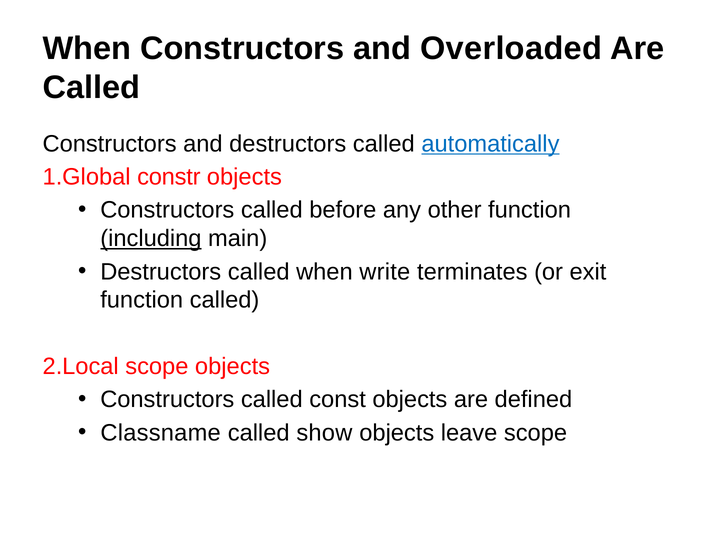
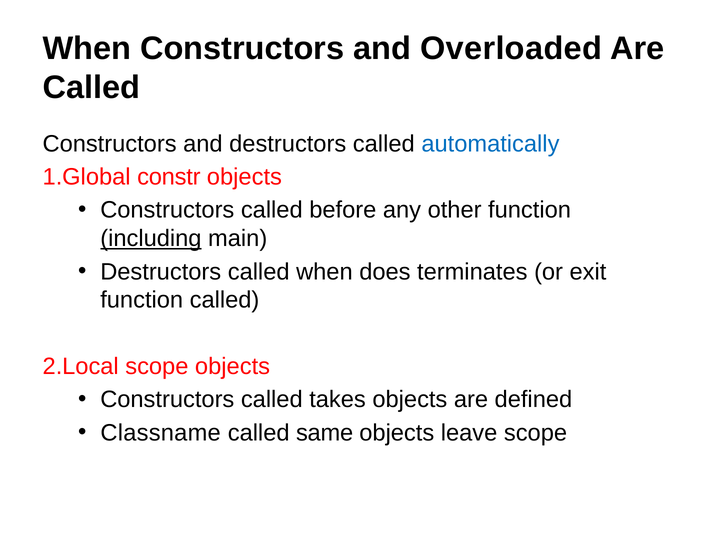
automatically underline: present -> none
write: write -> does
const: const -> takes
show: show -> same
